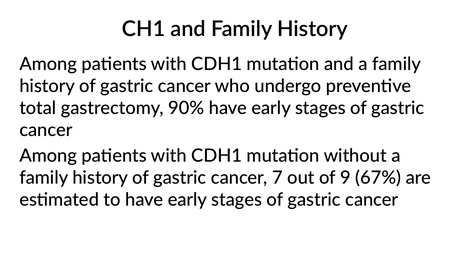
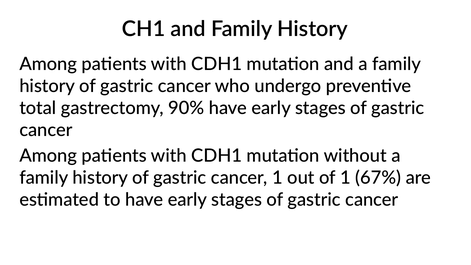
cancer 7: 7 -> 1
of 9: 9 -> 1
